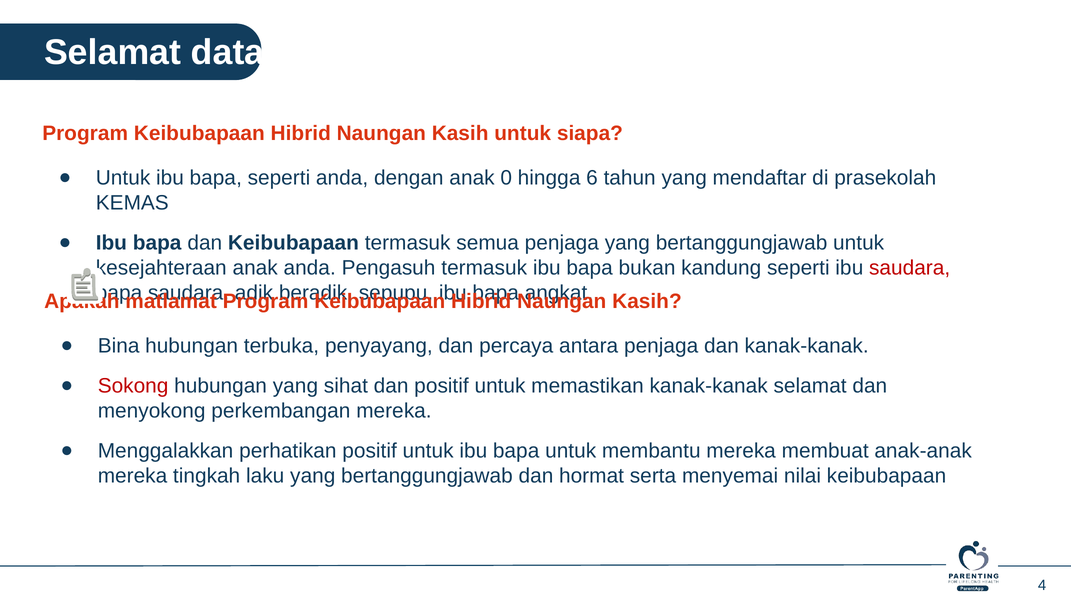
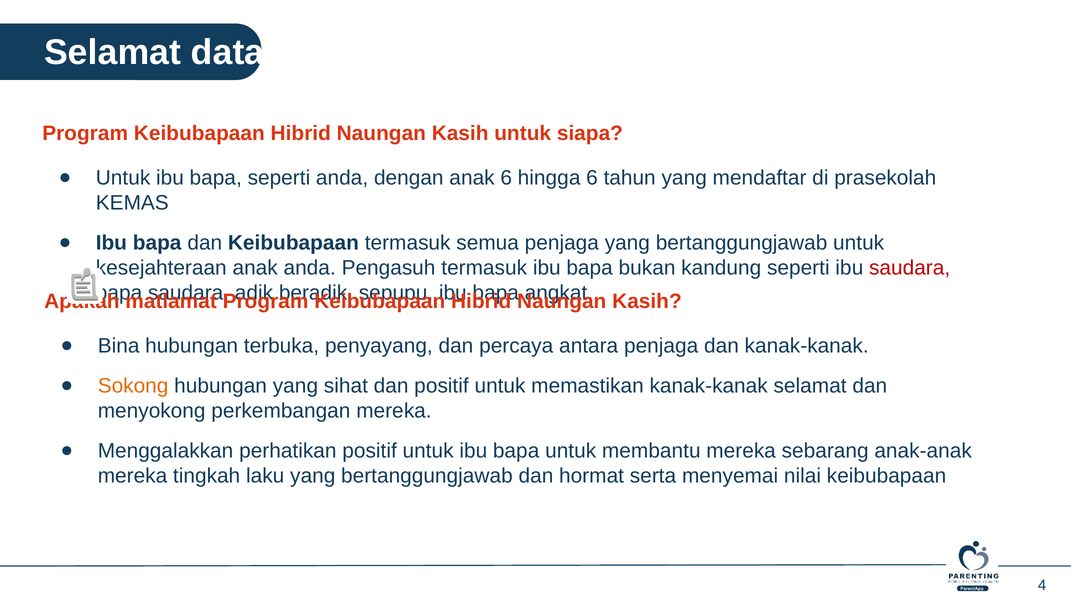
anak 0: 0 -> 6
Sokong colour: red -> orange
membuat: membuat -> sebarang
